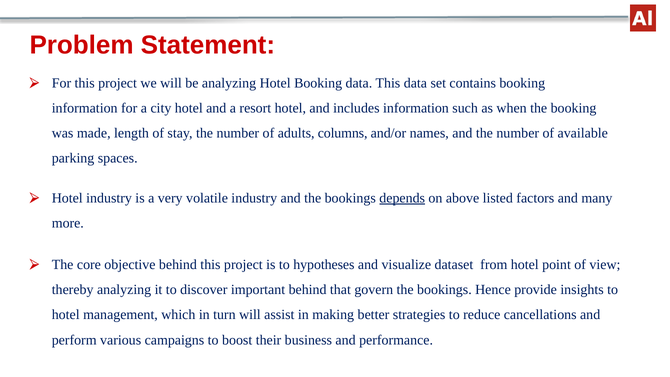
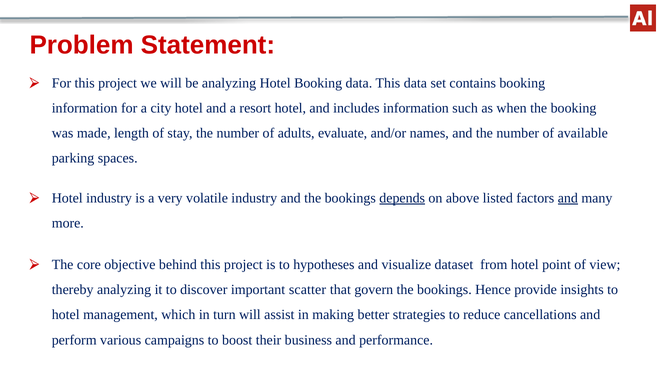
columns: columns -> evaluate
and at (568, 198) underline: none -> present
important behind: behind -> scatter
